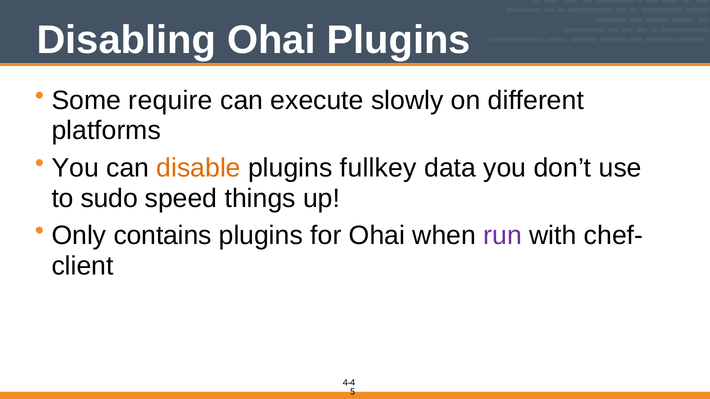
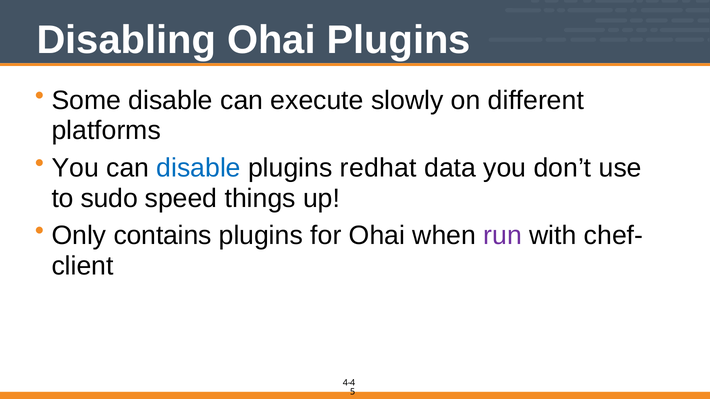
Some require: require -> disable
disable at (199, 168) colour: orange -> blue
fullkey: fullkey -> redhat
